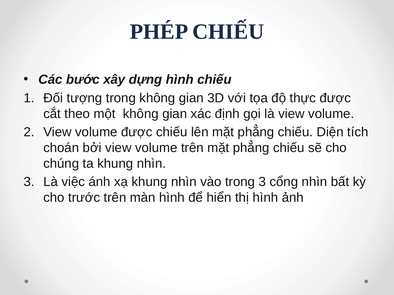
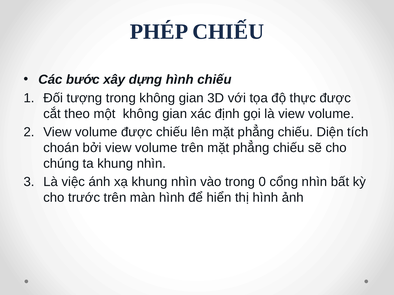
trong 3: 3 -> 0
